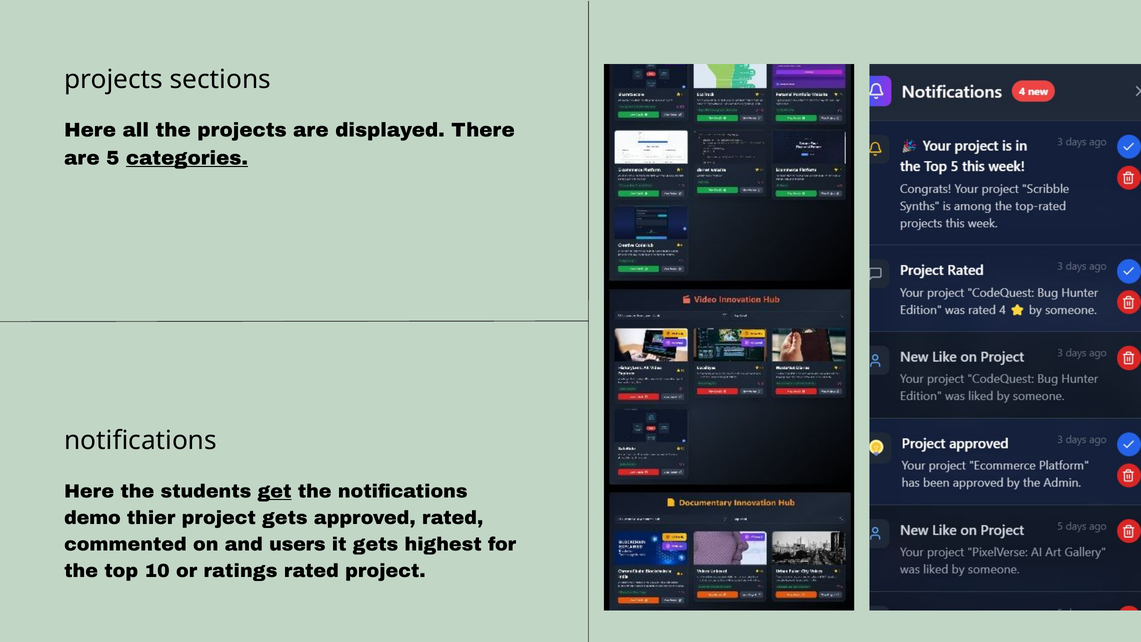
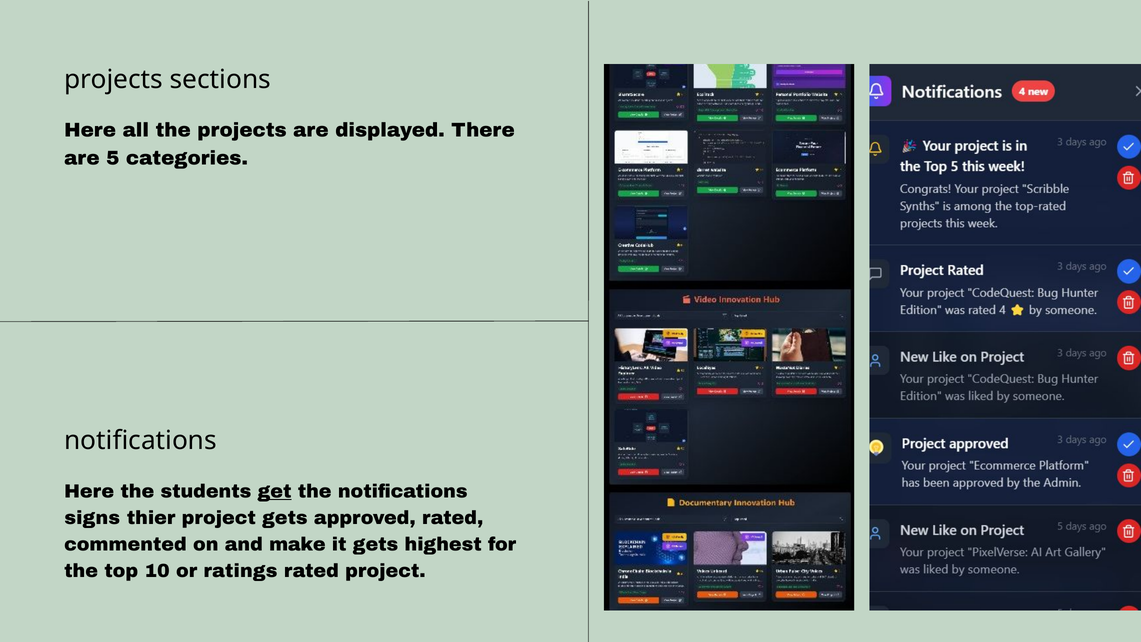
categories underline: present -> none
demo: demo -> signs
users: users -> make
